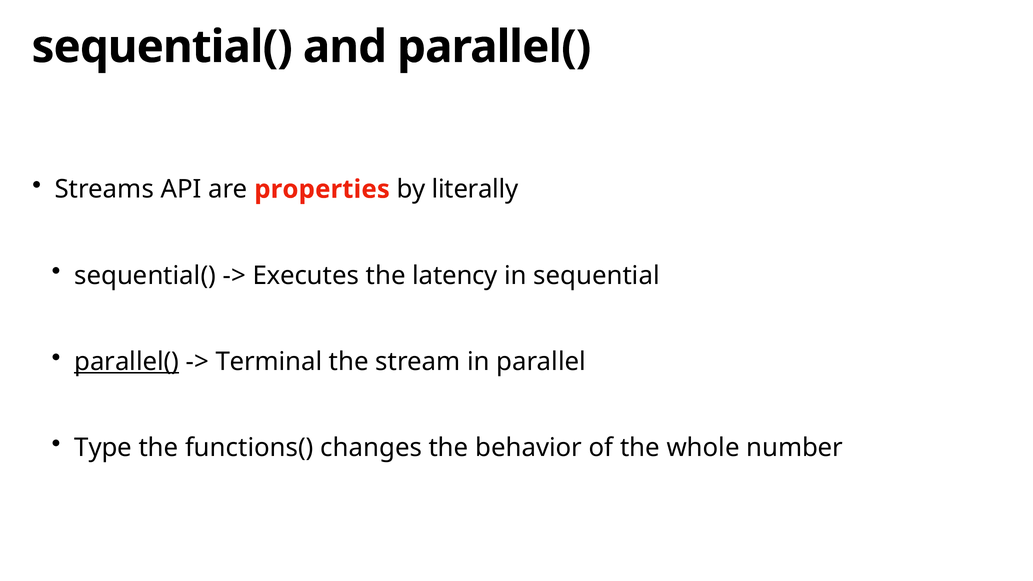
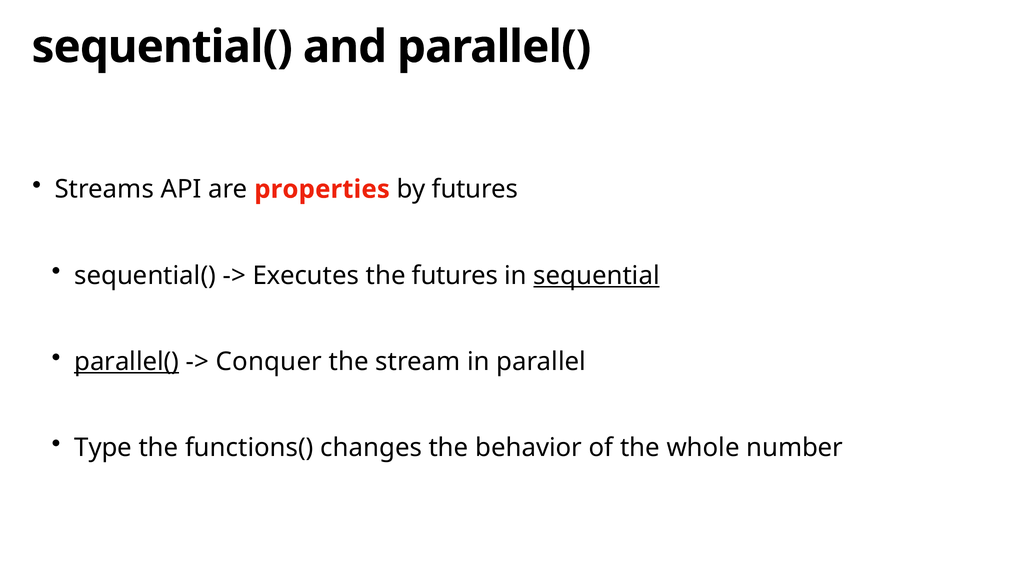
by literally: literally -> futures
the latency: latency -> futures
sequential underline: none -> present
Terminal: Terminal -> Conquer
